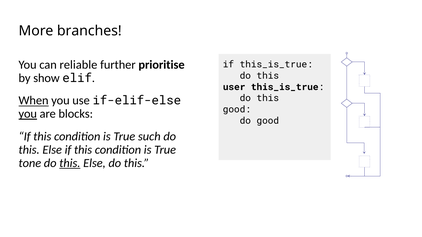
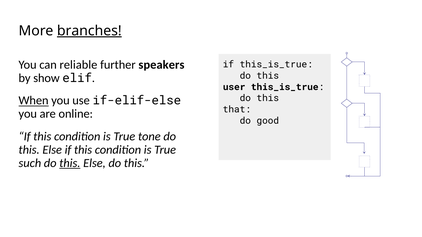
branches underline: none -> present
prioritise: prioritise -> speakers
good at (237, 110): good -> that
you at (28, 114) underline: present -> none
blocks: blocks -> online
such: such -> tone
tone: tone -> such
